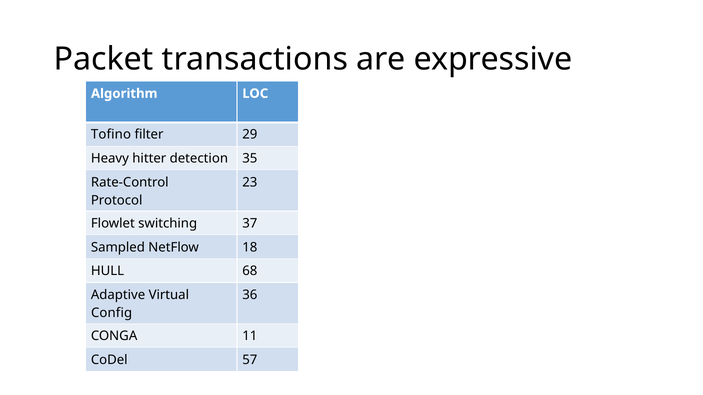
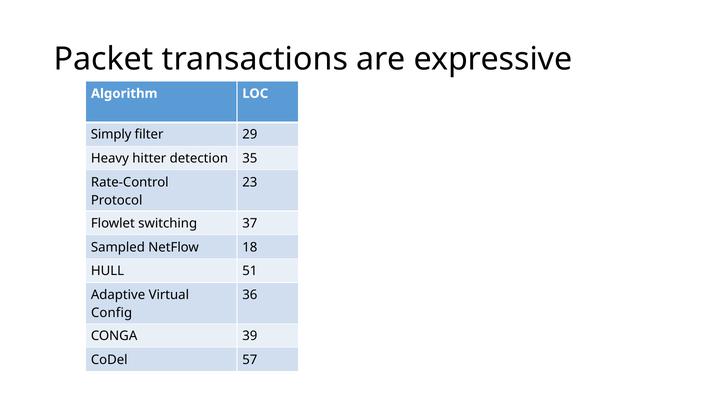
Tofino: Tofino -> Simply
68: 68 -> 51
11: 11 -> 39
